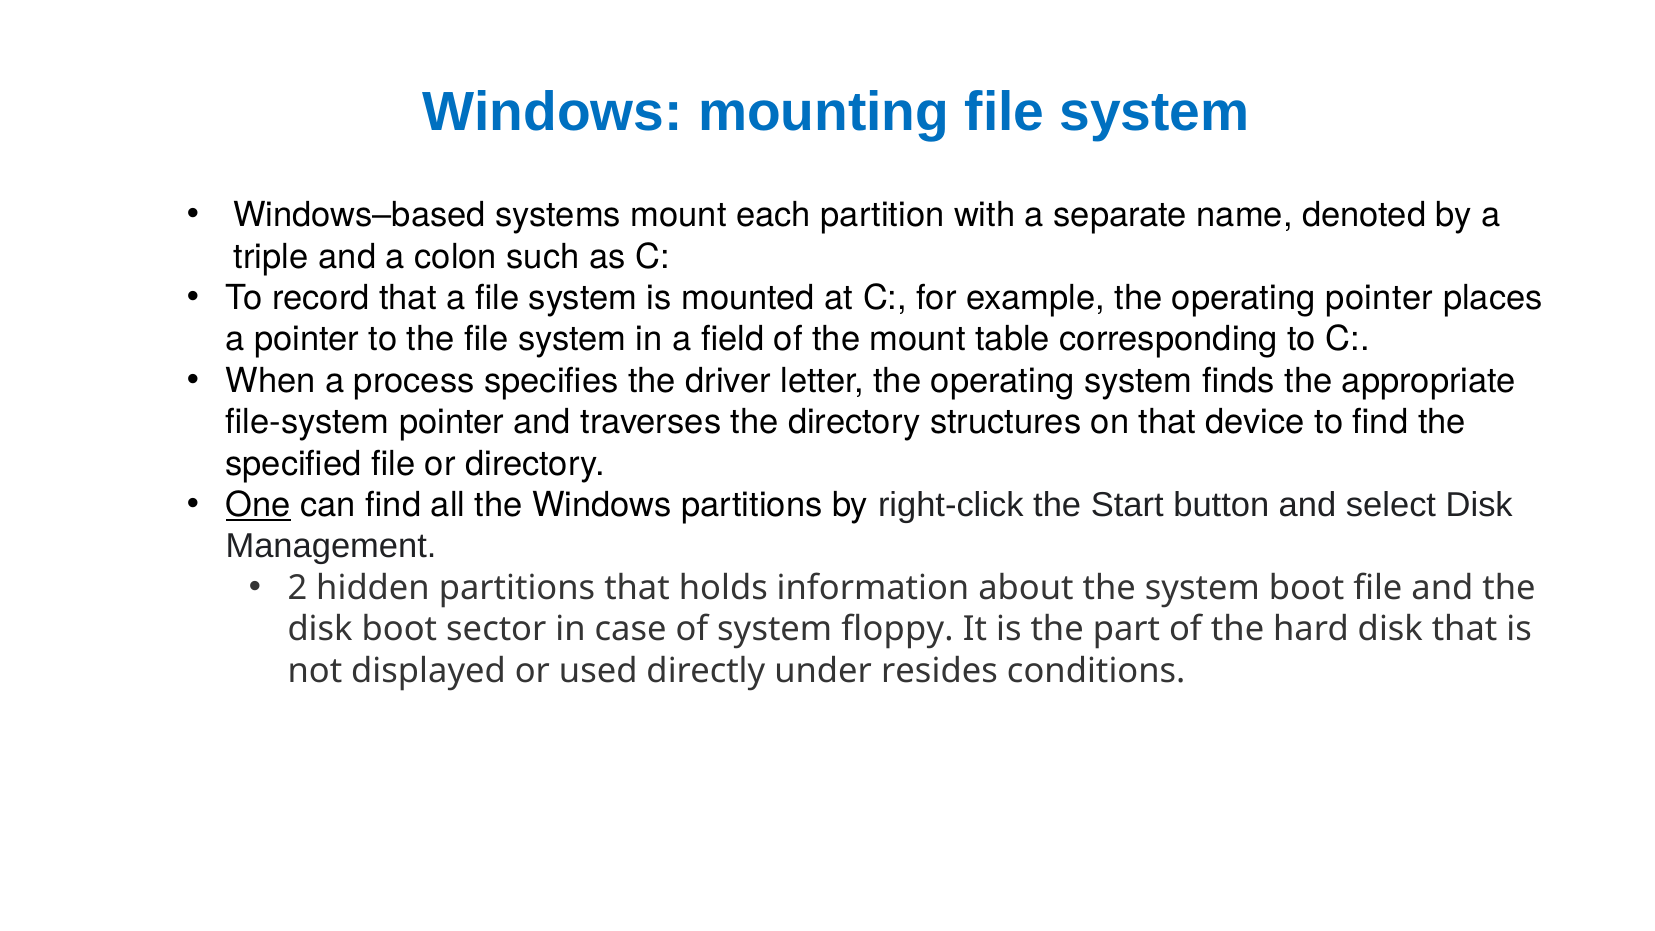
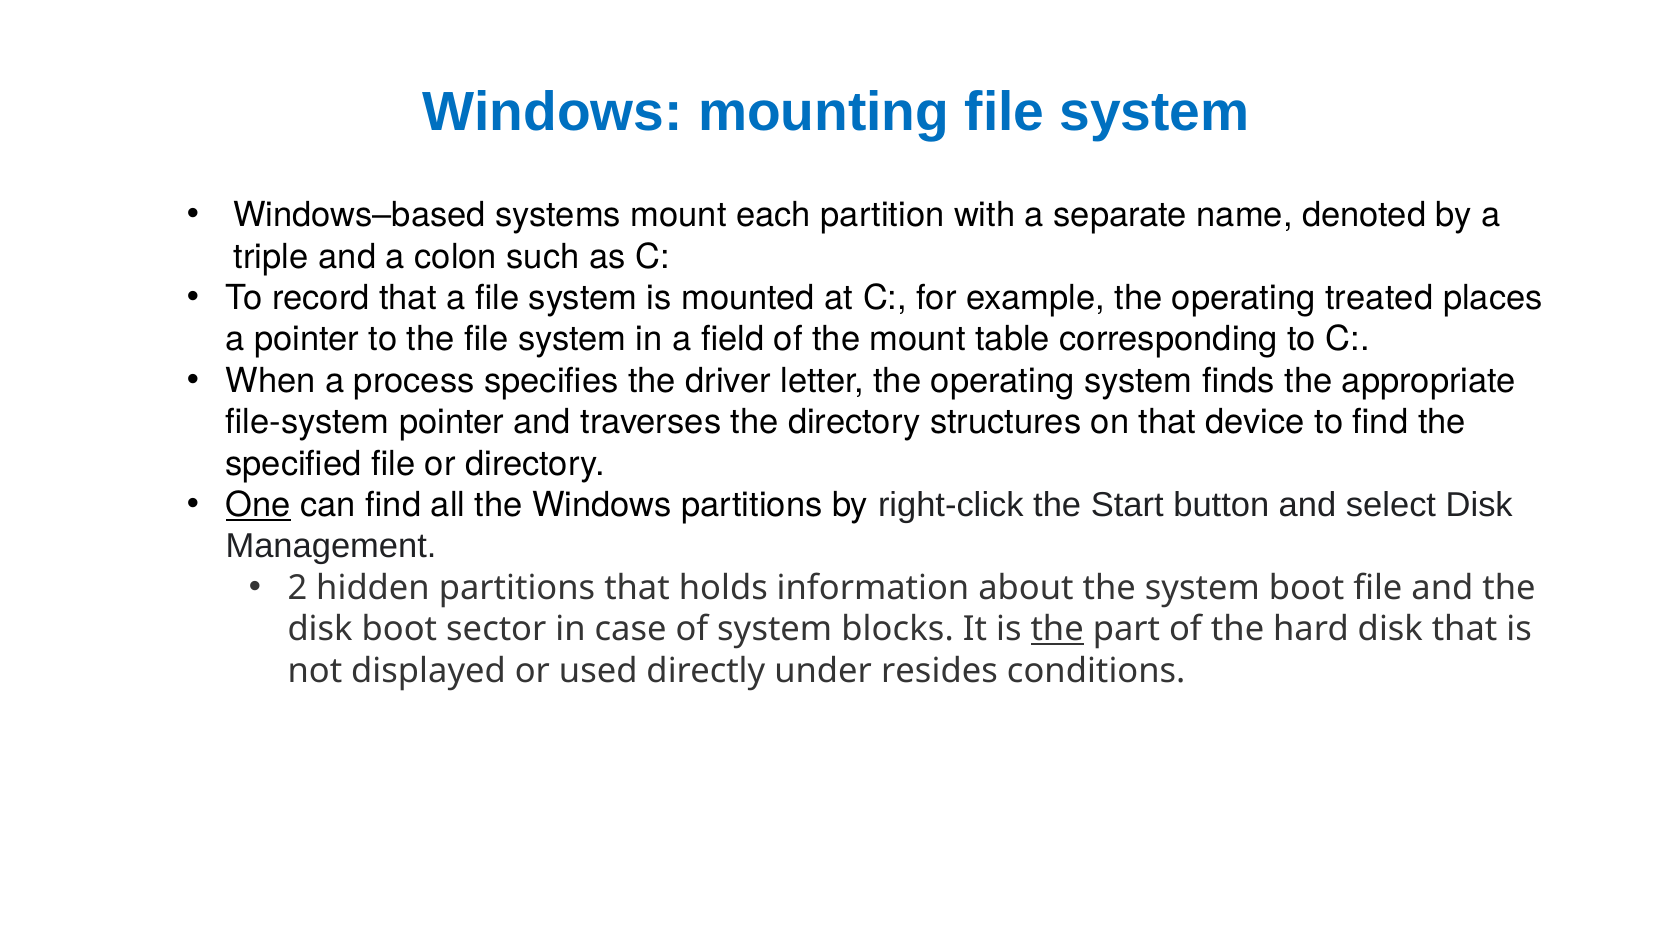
operating pointer: pointer -> treated
floppy: floppy -> blocks
the at (1057, 629) underline: none -> present
